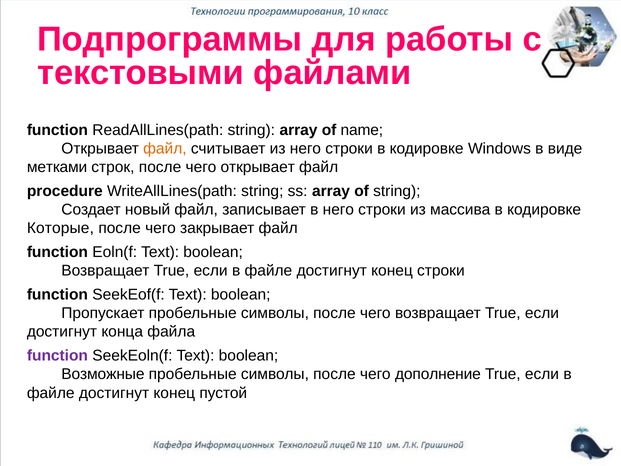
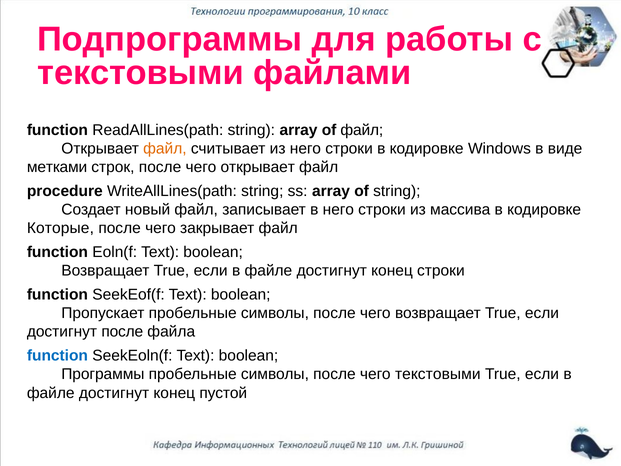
of name: name -> файл
достигнут конца: конца -> после
function at (57, 355) colour: purple -> blue
Возможные: Возможные -> Программы
чего дополнение: дополнение -> текстовыми
